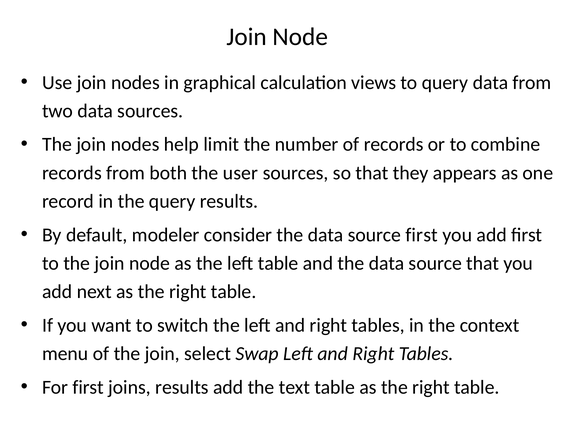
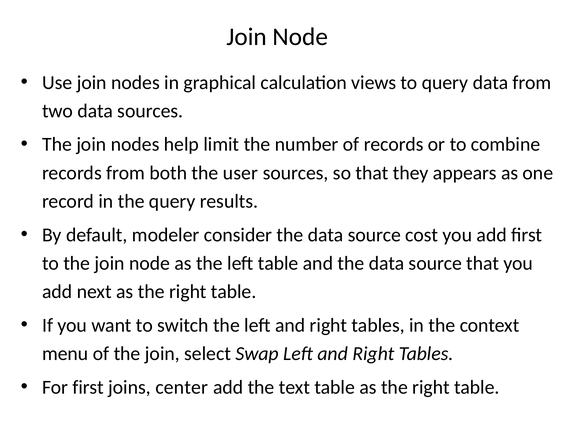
source first: first -> cost
joins results: results -> center
